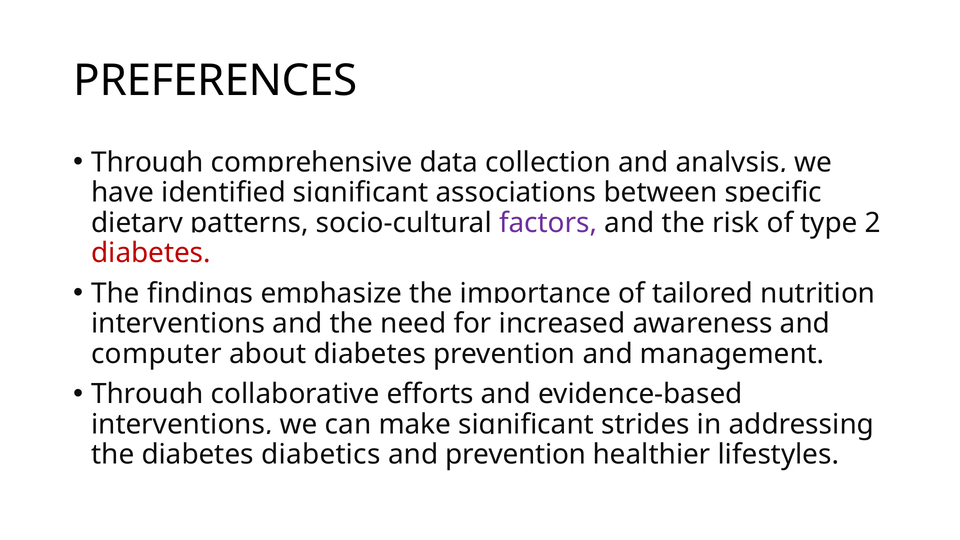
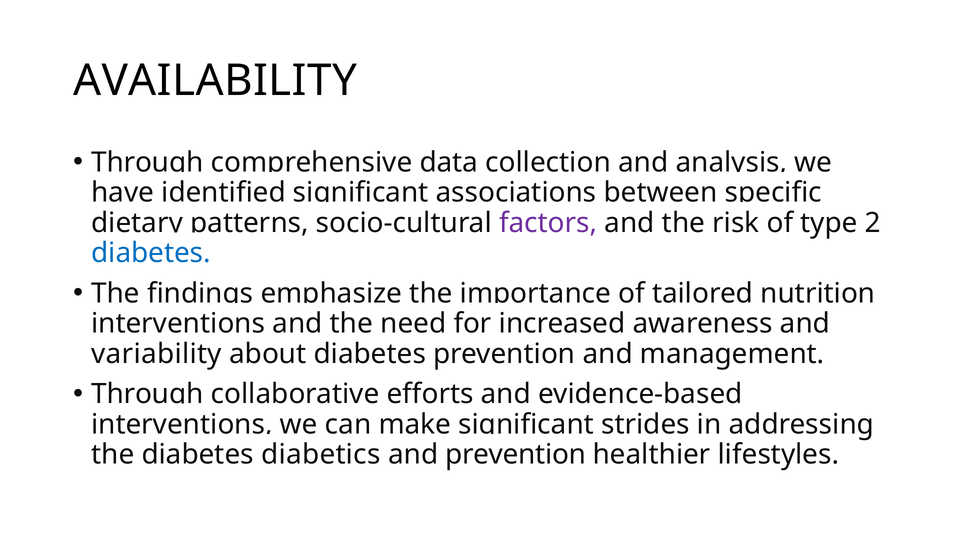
PREFERENCES: PREFERENCES -> AVAILABILITY
diabetes at (151, 253) colour: red -> blue
computer: computer -> variability
